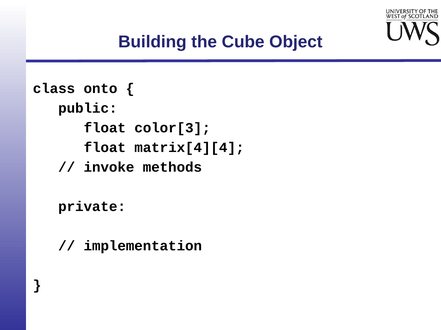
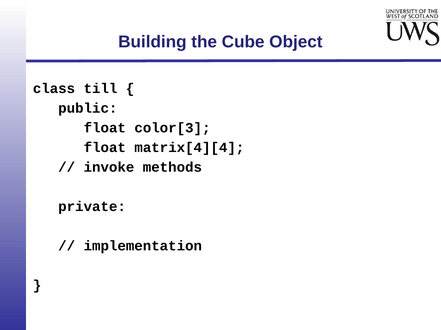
onto: onto -> till
